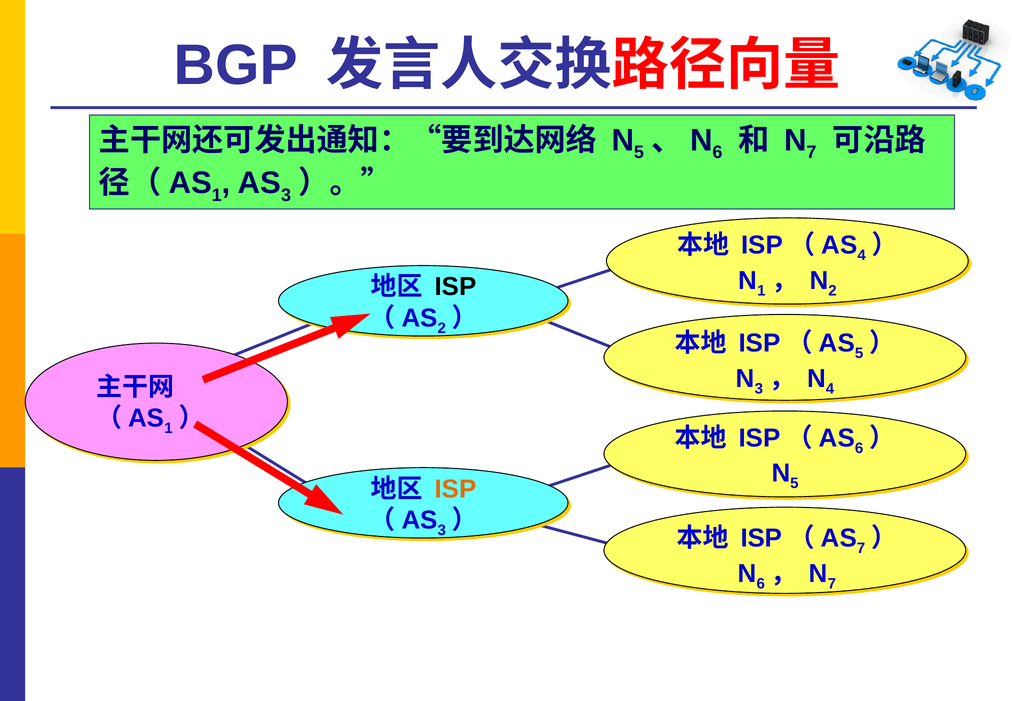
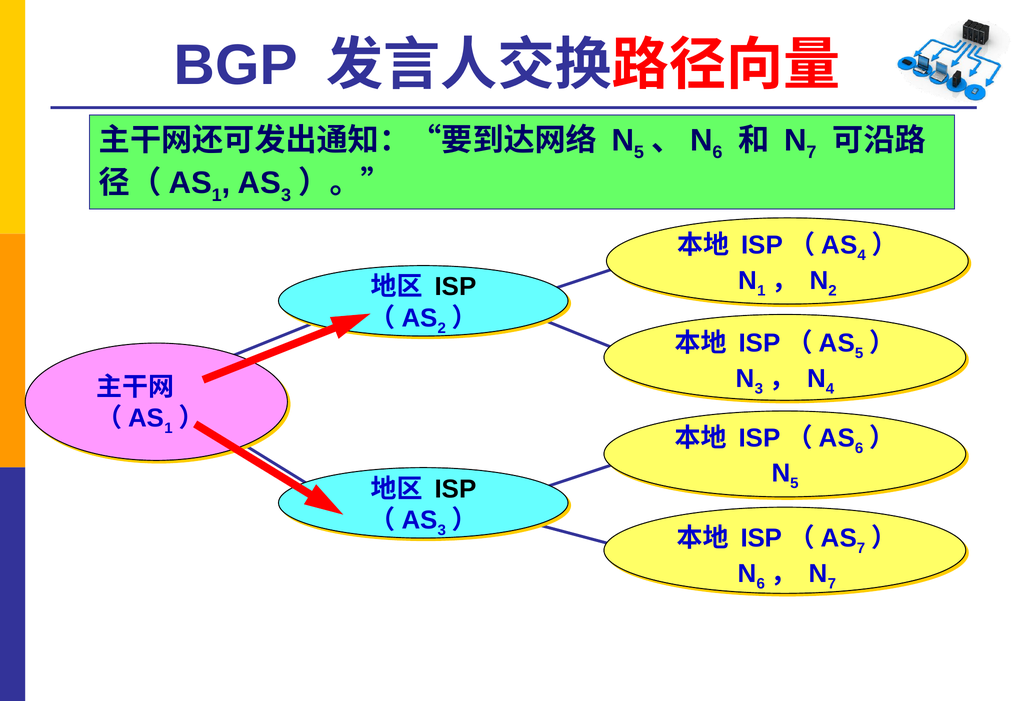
ISP at (456, 489) colour: orange -> black
